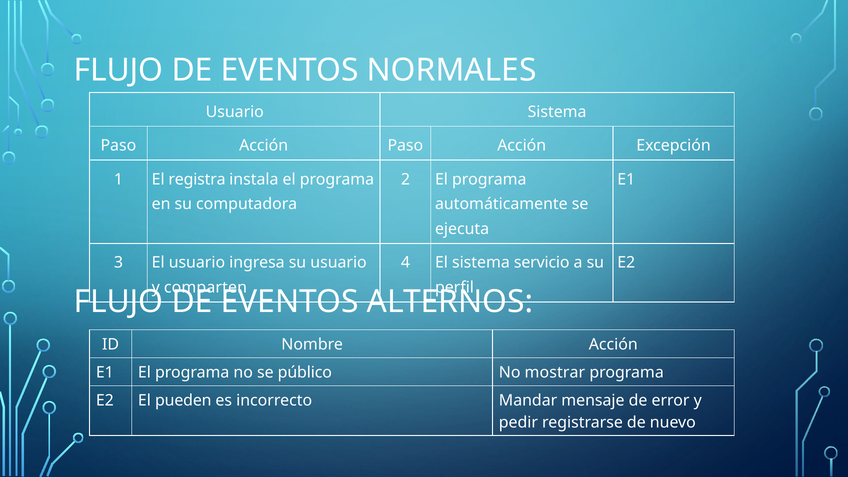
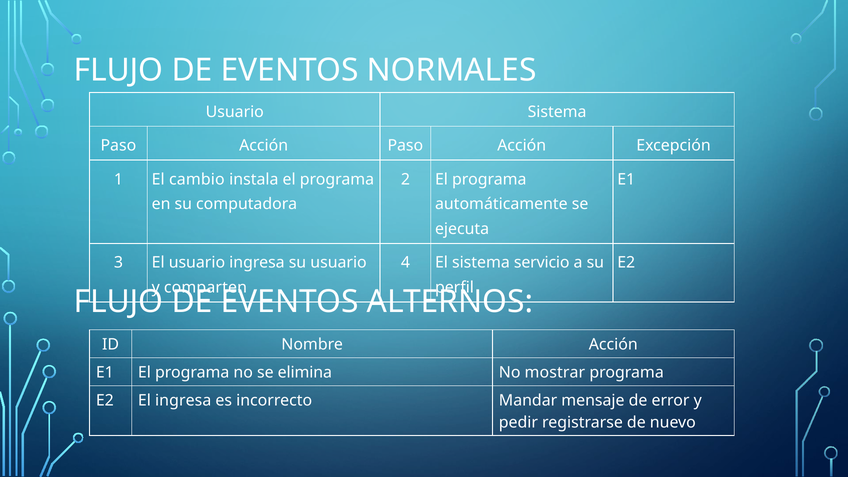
registra: registra -> cambio
público: público -> elimina
El pueden: pueden -> ingresa
